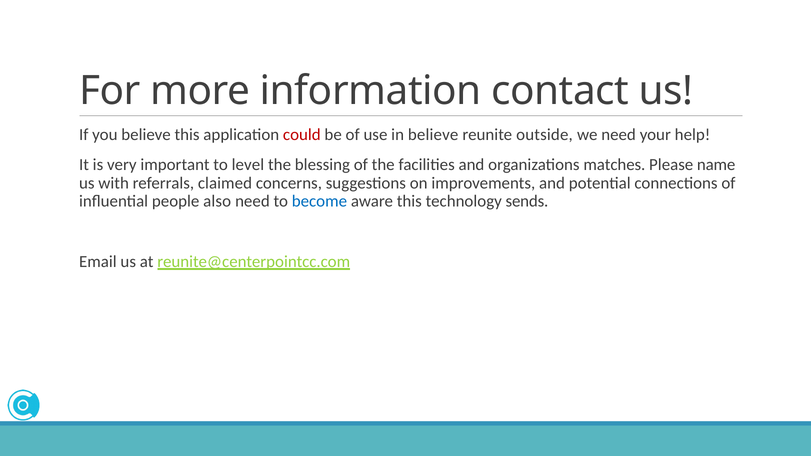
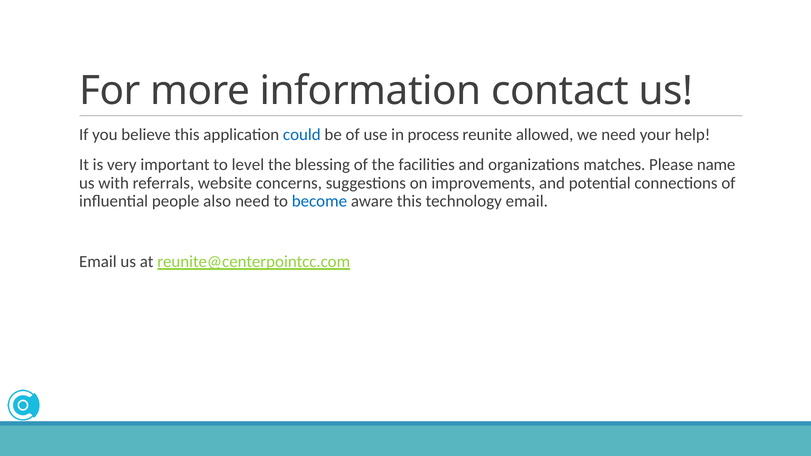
could colour: red -> blue
in believe: believe -> process
outside: outside -> allowed
claimed: claimed -> website
technology sends: sends -> email
